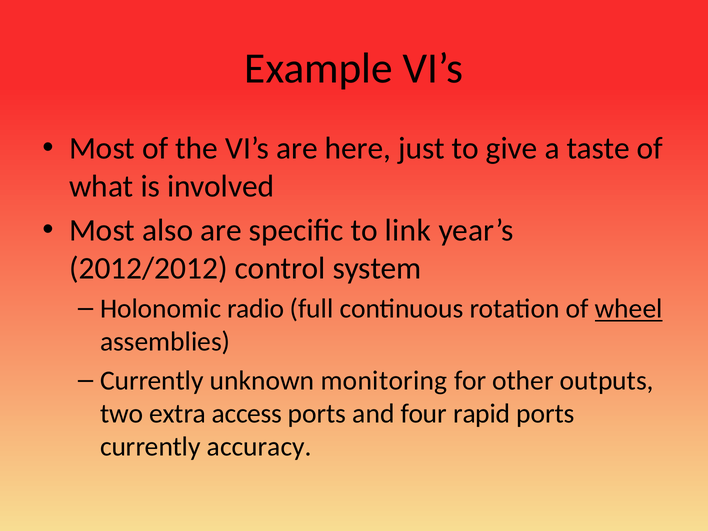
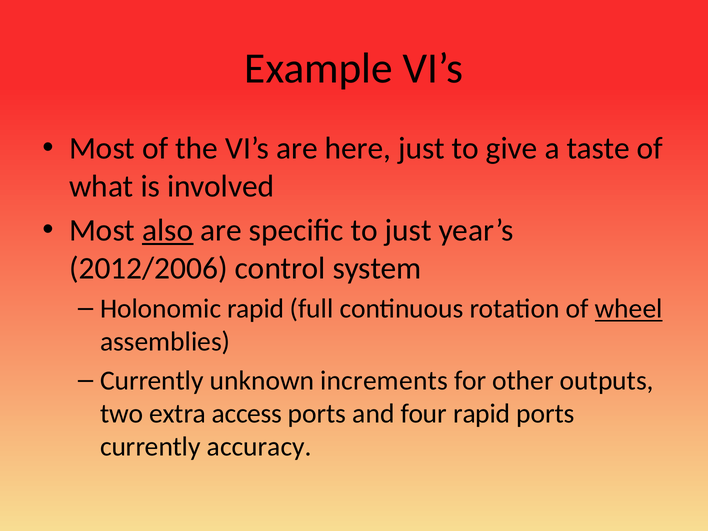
also underline: none -> present
to link: link -> just
2012/2012: 2012/2012 -> 2012/2006
Holonomic radio: radio -> rapid
monitoring: monitoring -> increments
